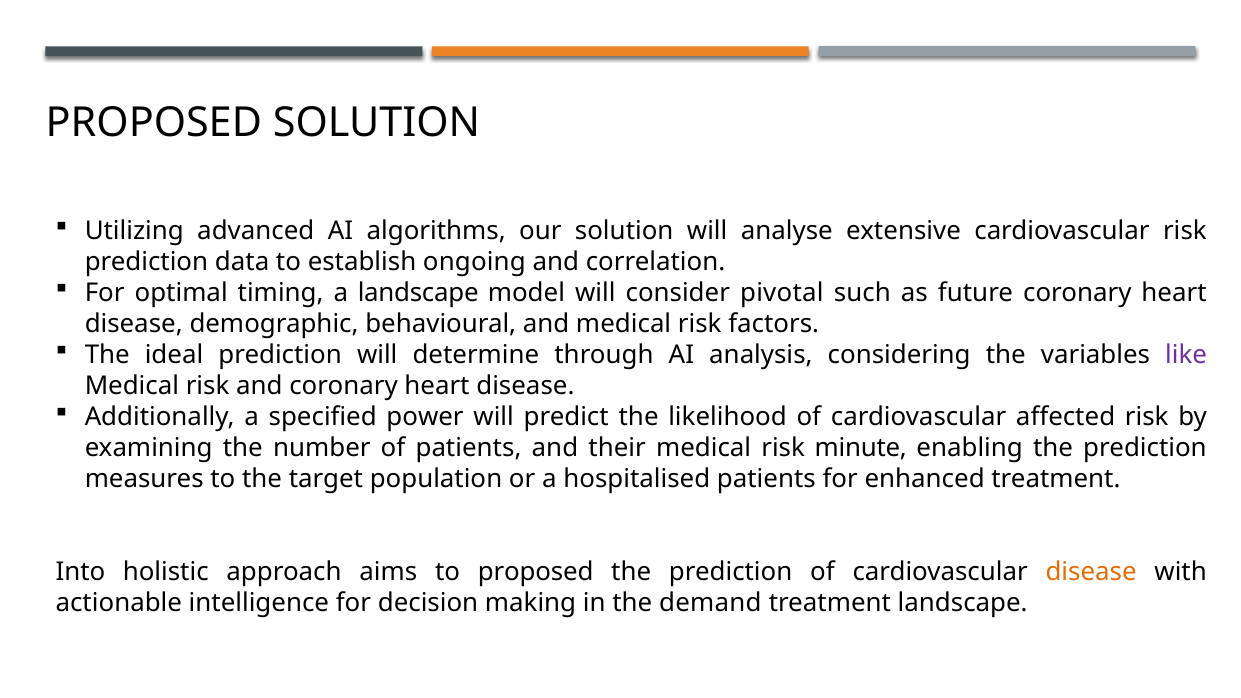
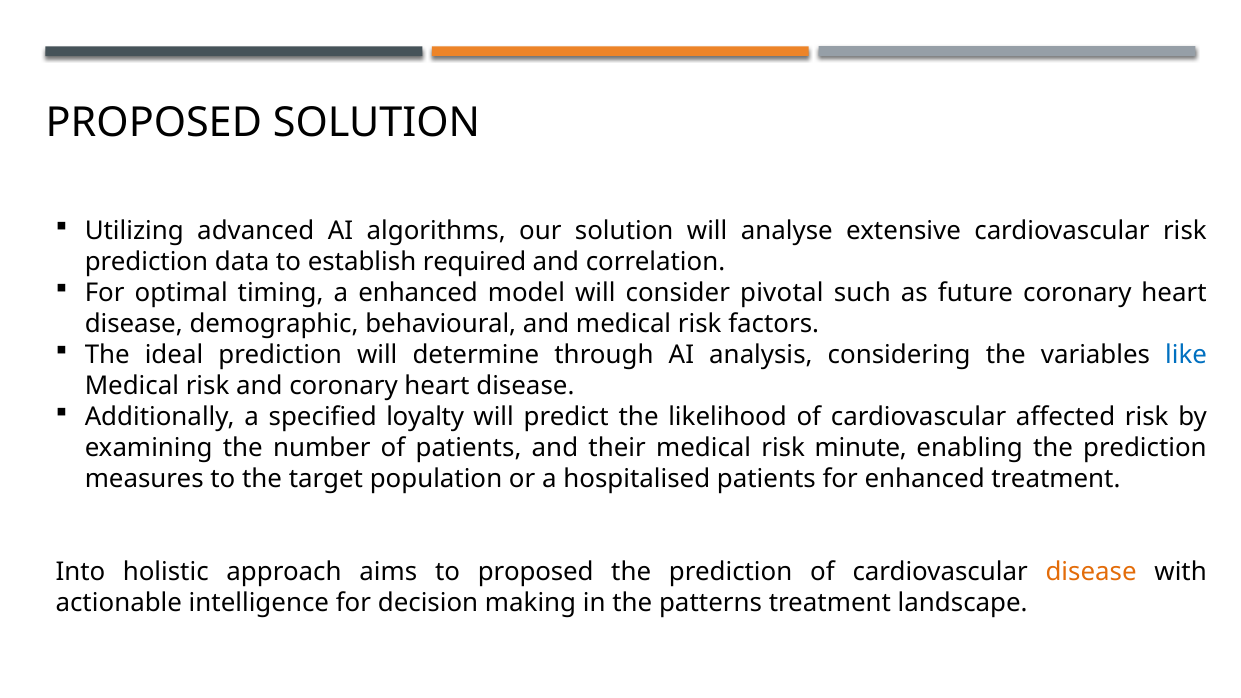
ongoing: ongoing -> required
a landscape: landscape -> enhanced
like colour: purple -> blue
power: power -> loyalty
demand: demand -> patterns
